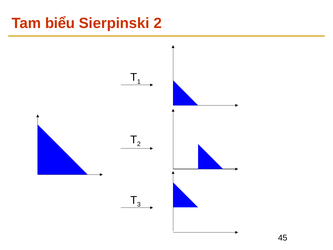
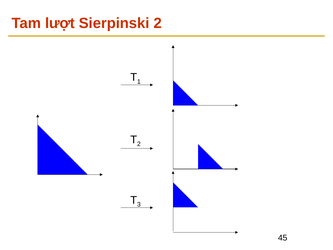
biểu: biểu -> lượt
